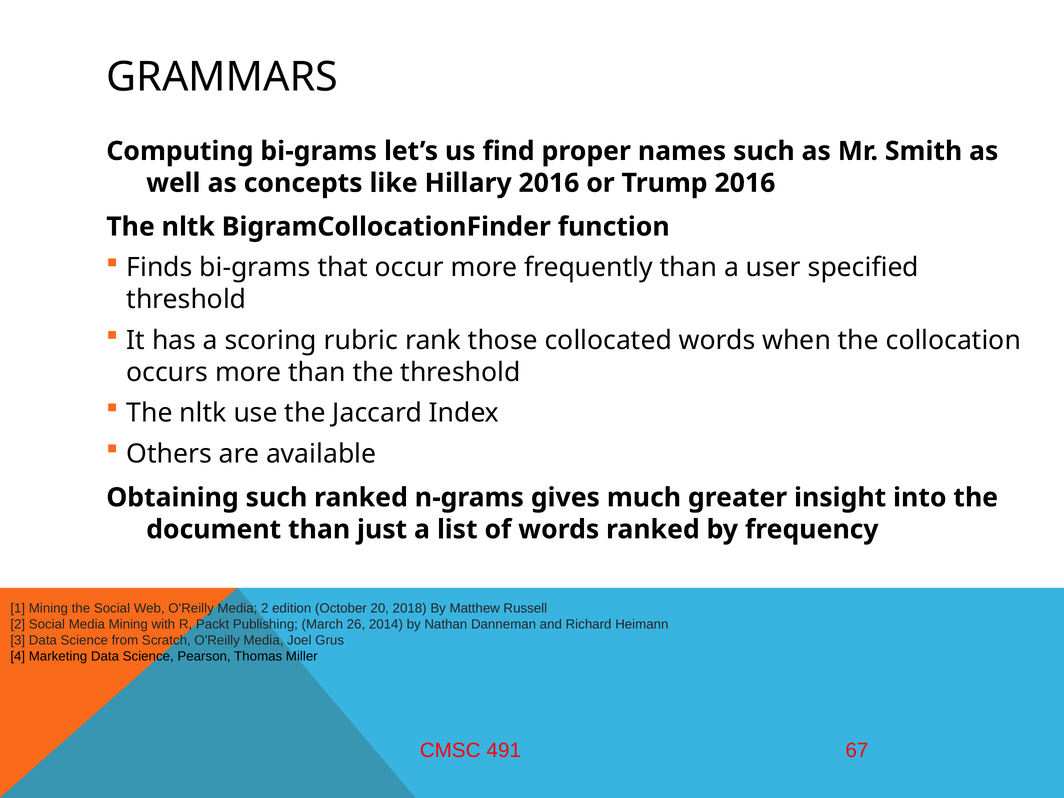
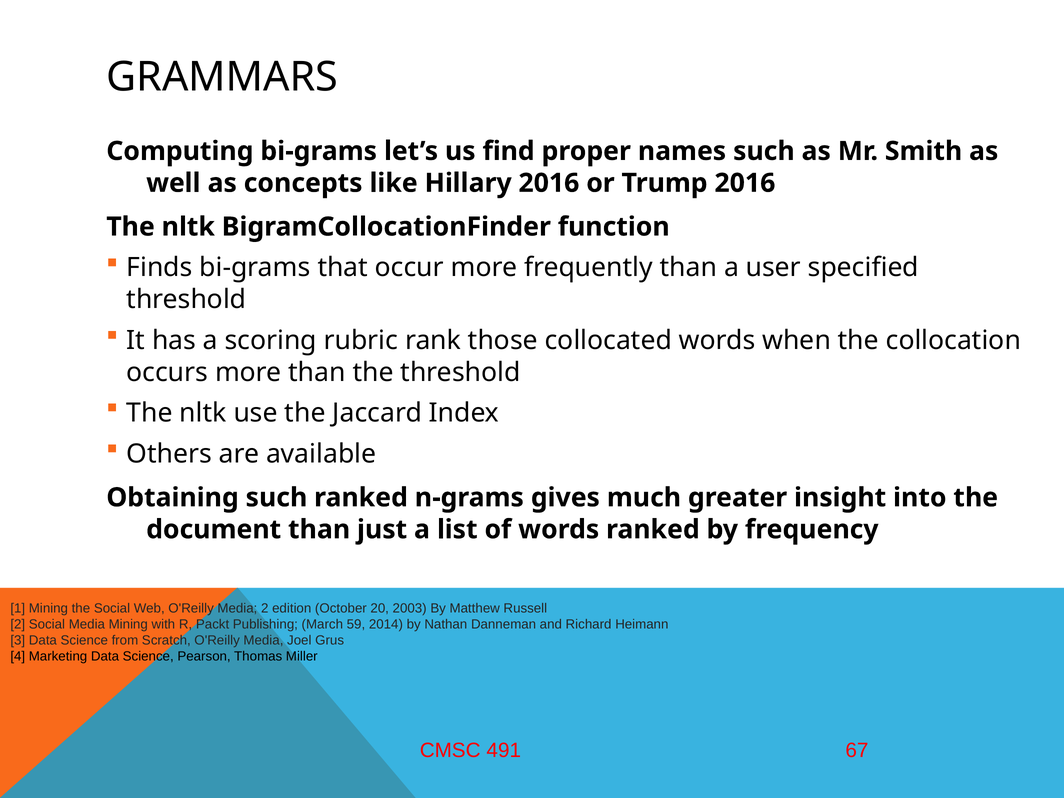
2018: 2018 -> 2003
26: 26 -> 59
